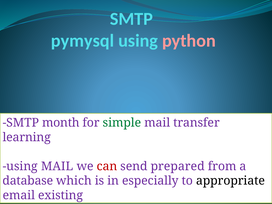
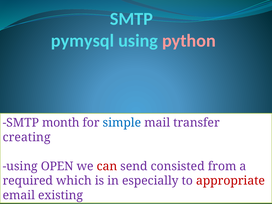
simple colour: green -> blue
learning: learning -> creating
using MAIL: MAIL -> OPEN
prepared: prepared -> consisted
database: database -> required
appropriate colour: black -> red
